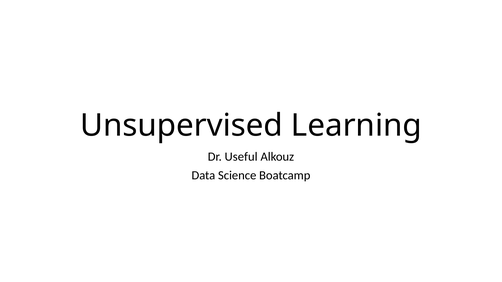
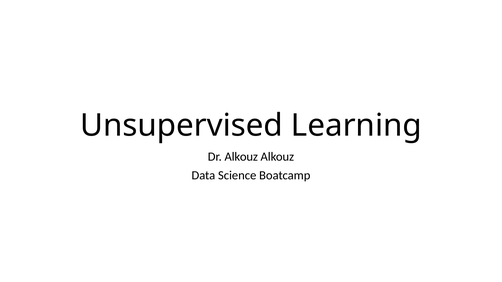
Dr Useful: Useful -> Alkouz
